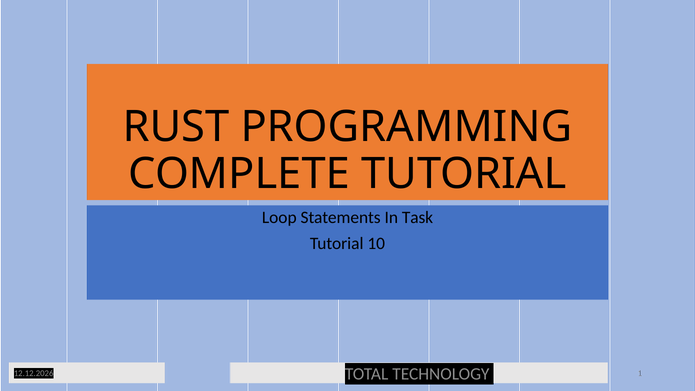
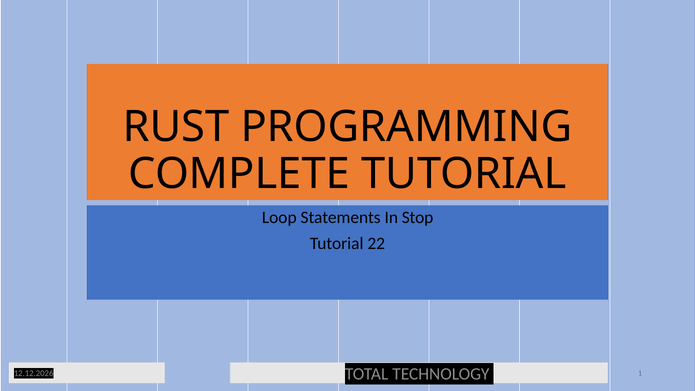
Task: Task -> Stop
10: 10 -> 22
